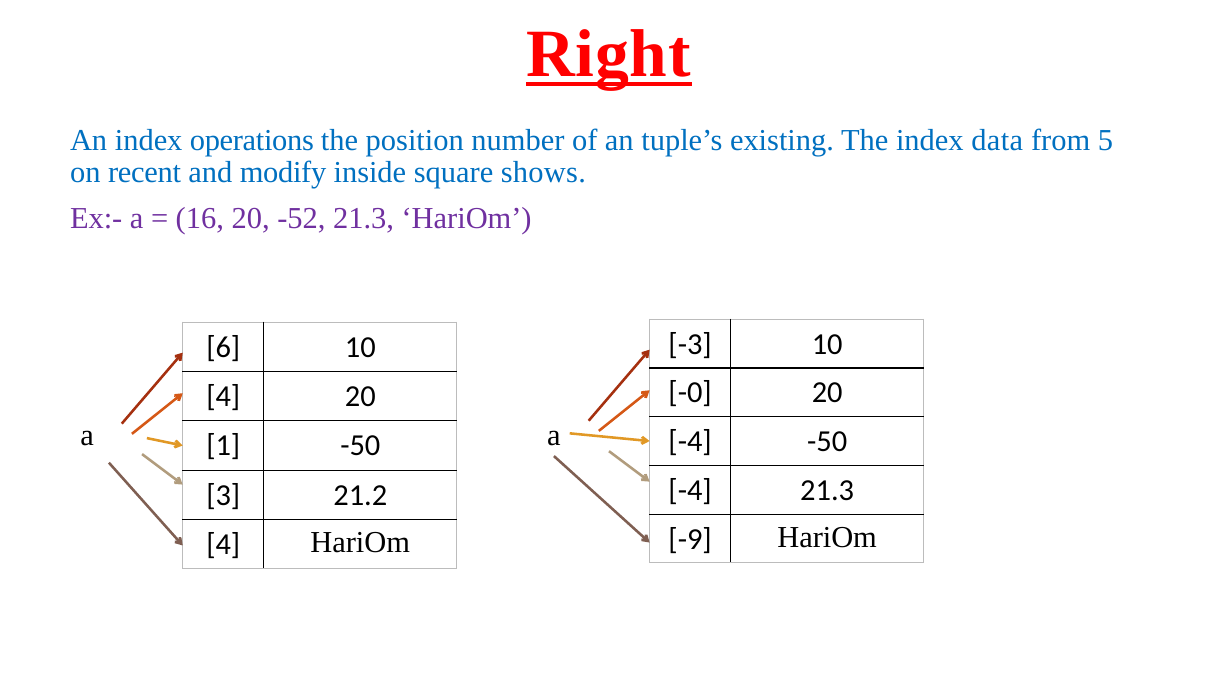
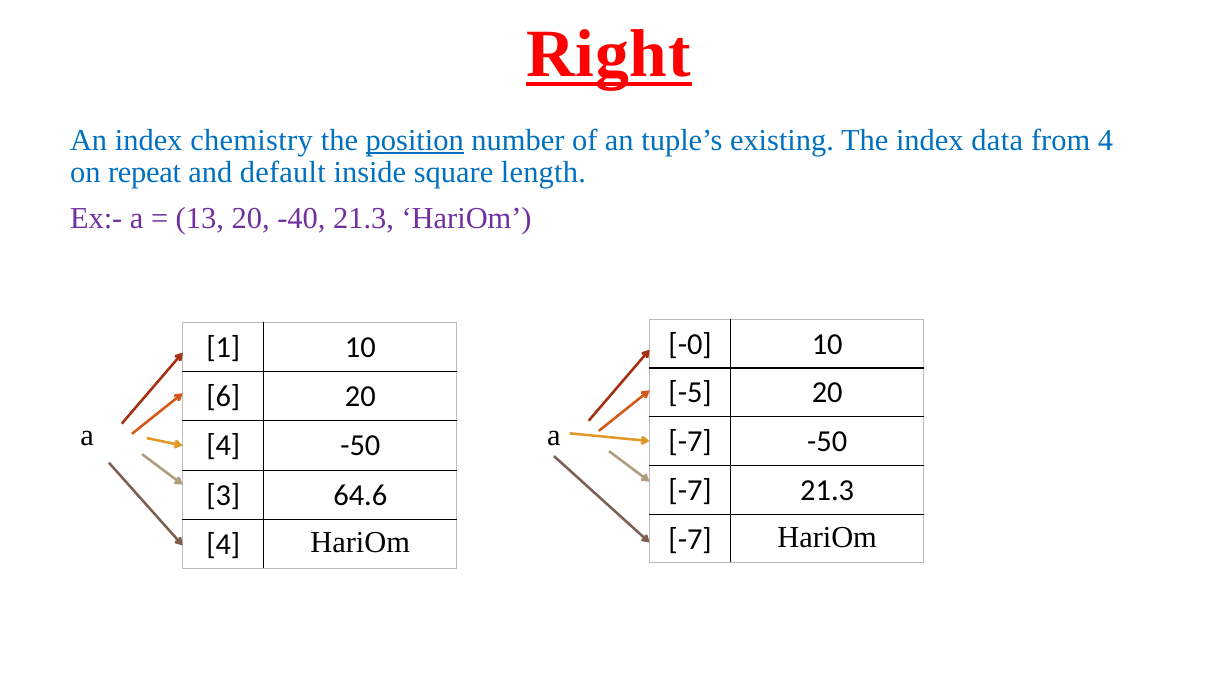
operations: operations -> chemistry
position underline: none -> present
from 5: 5 -> 4
recent: recent -> repeat
modify: modify -> default
shows: shows -> length
16: 16 -> 13
-52: -52 -> -40
-3: -3 -> -0
6: 6 -> 1
-0: -0 -> -5
4 at (223, 397): 4 -> 6
-4 at (690, 442): -4 -> -7
1 at (223, 446): 1 -> 4
-4 at (690, 490): -4 -> -7
21.2: 21.2 -> 64.6
-9 at (690, 539): -9 -> -7
